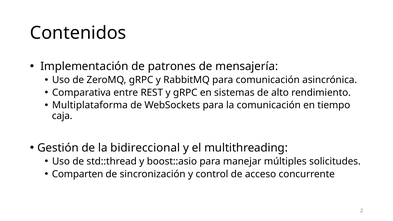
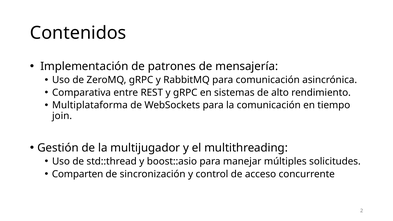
caja: caja -> join
bidireccional: bidireccional -> multijugador
